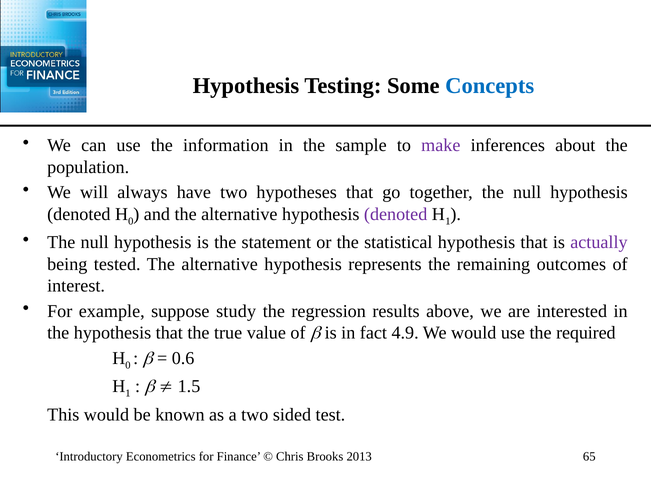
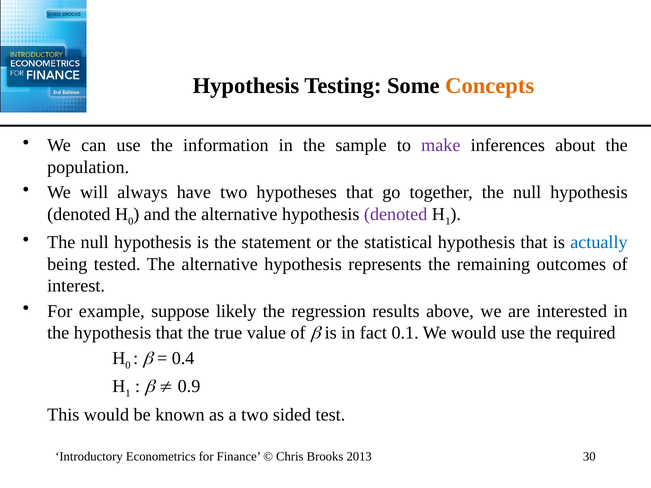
Concepts colour: blue -> orange
actually colour: purple -> blue
study: study -> likely
4.9: 4.9 -> 0.1
0.6: 0.6 -> 0.4
1.5: 1.5 -> 0.9
65: 65 -> 30
